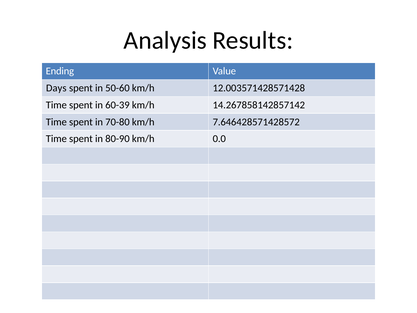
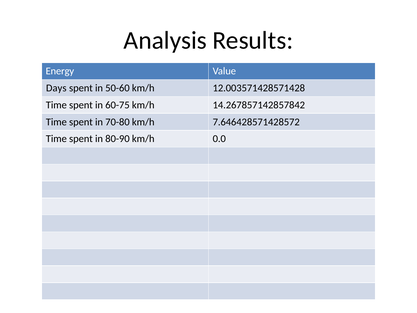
Ending: Ending -> Energy
60-39: 60-39 -> 60-75
14.267858142857142: 14.267858142857142 -> 14.267857142857842
